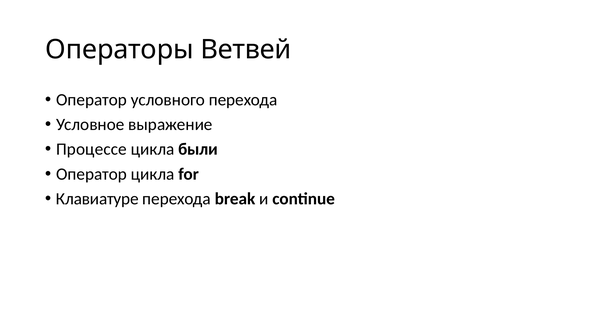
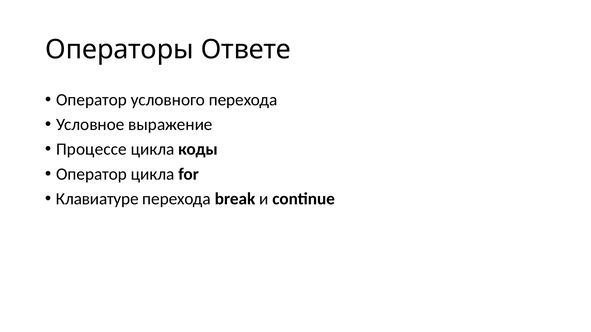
Ветвей: Ветвей -> Ответе
были: были -> коды
